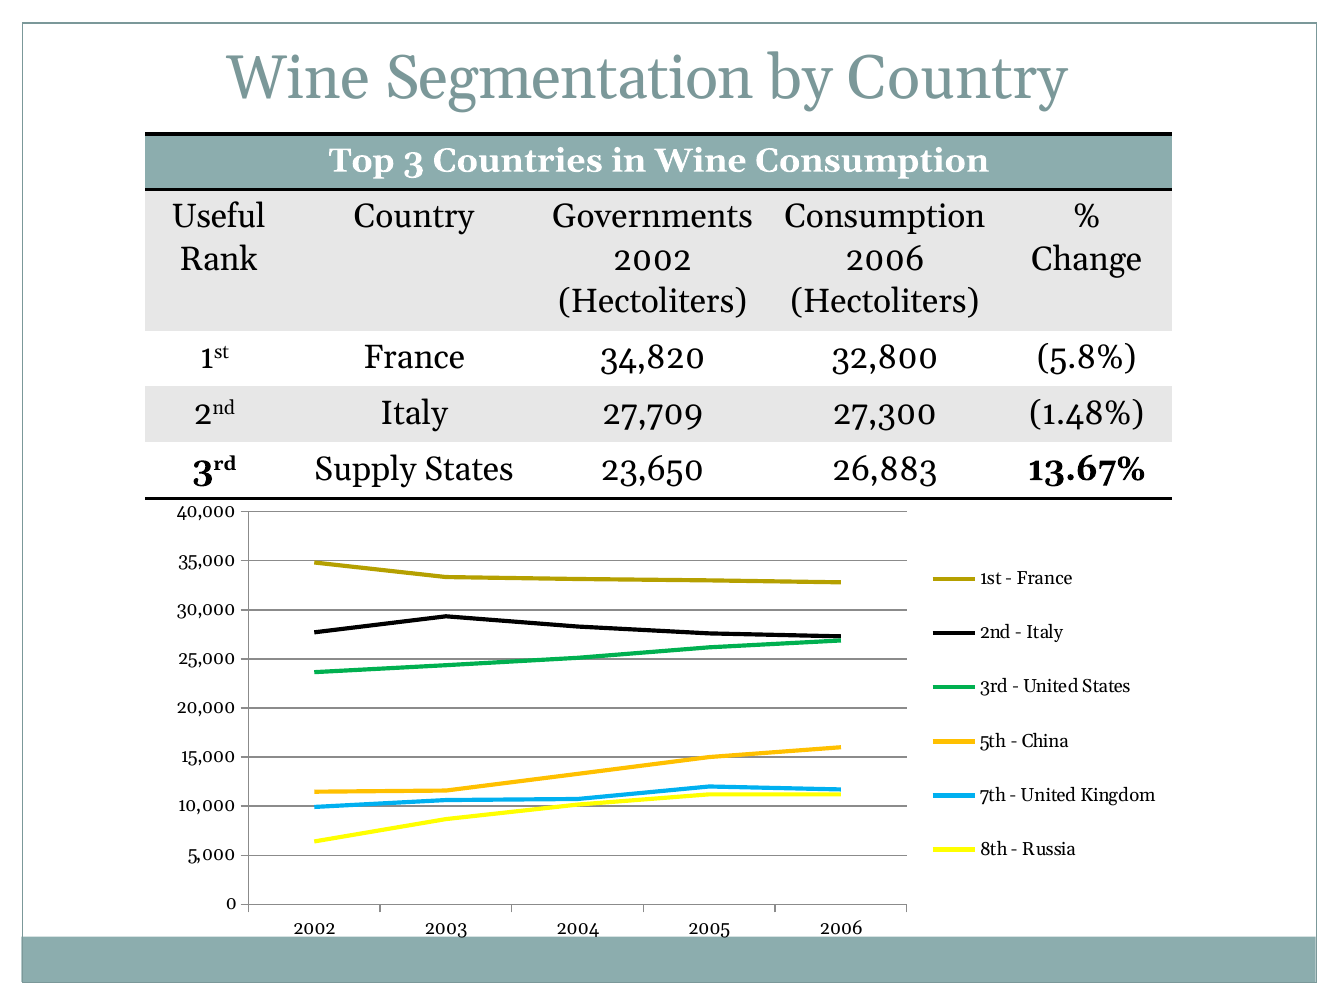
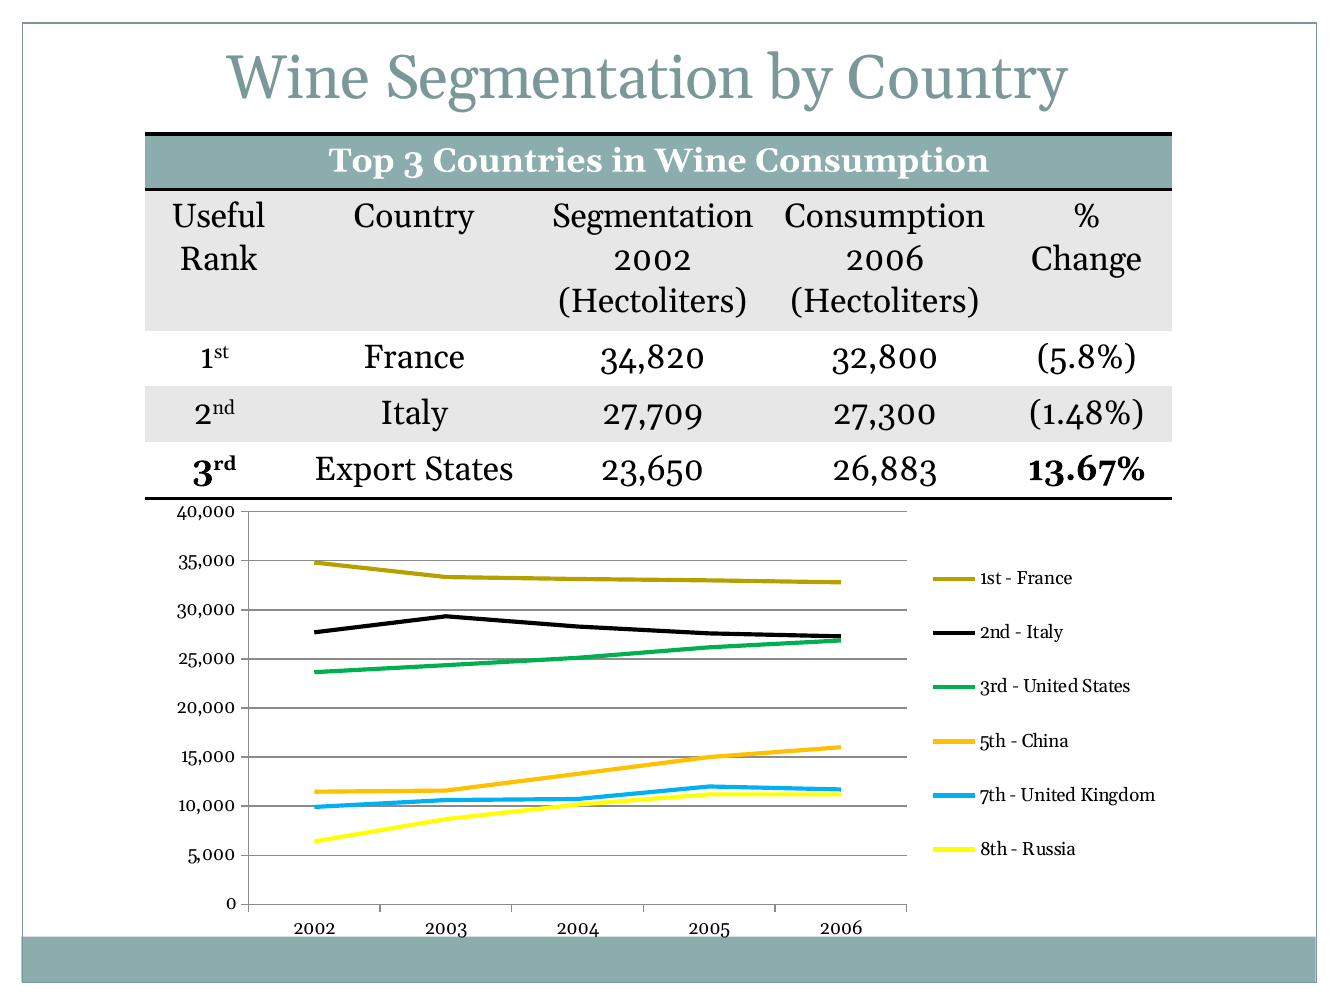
Country Governments: Governments -> Segmentation
Supply: Supply -> Export
